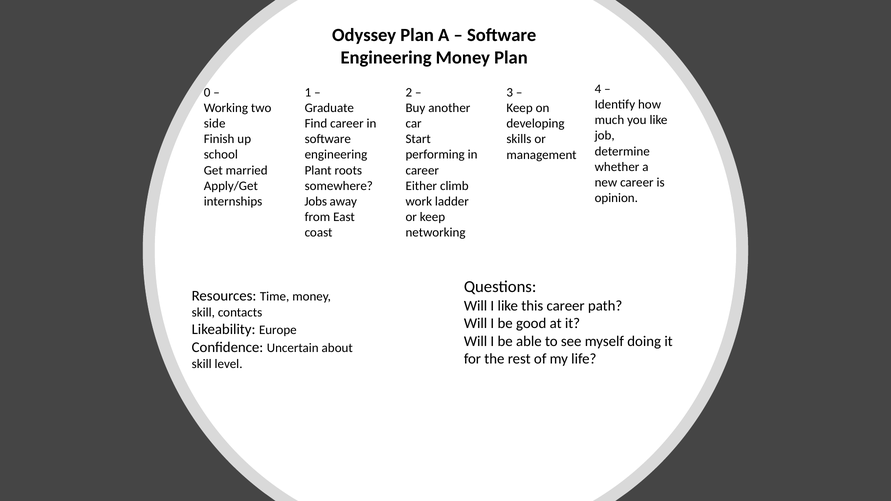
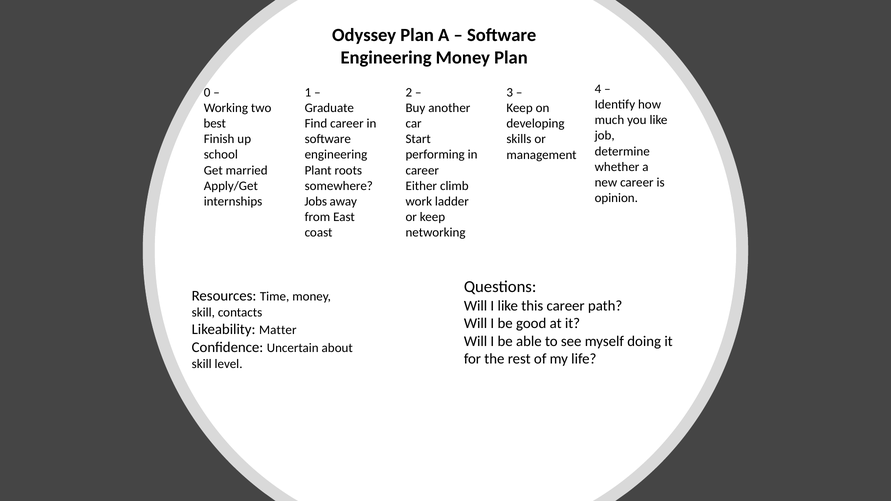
side: side -> best
Europe: Europe -> Matter
